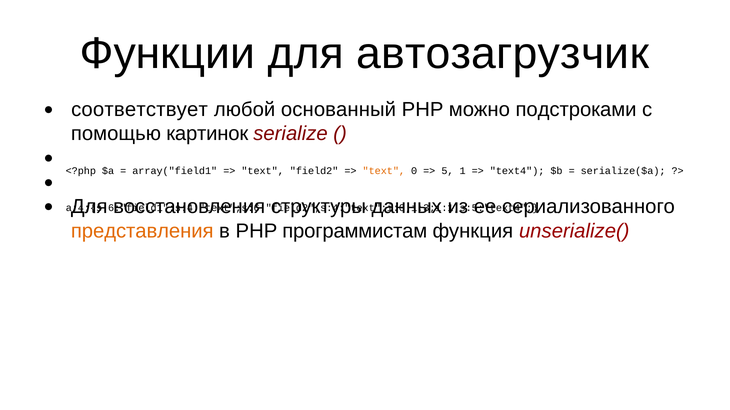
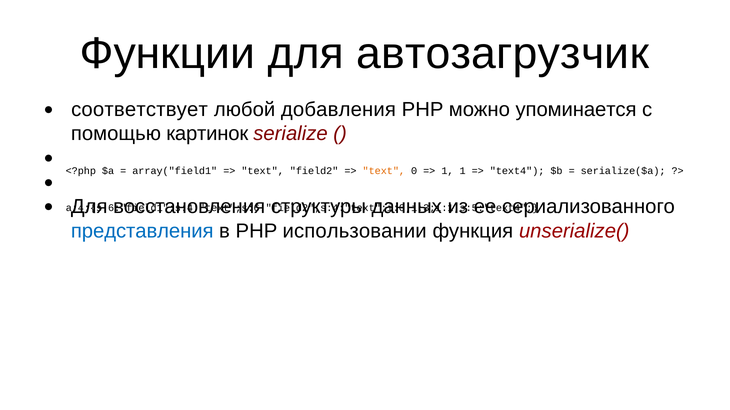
основанный: основанный -> добавления
подстроками: подстроками -> упоминается
5 at (447, 171): 5 -> 1
представления colour: orange -> blue
программистам: программистам -> использовании
